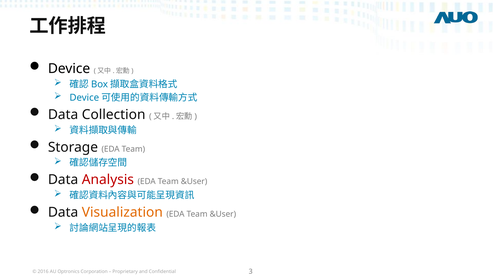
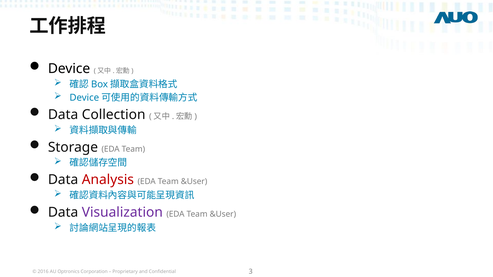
Visualization colour: orange -> purple
